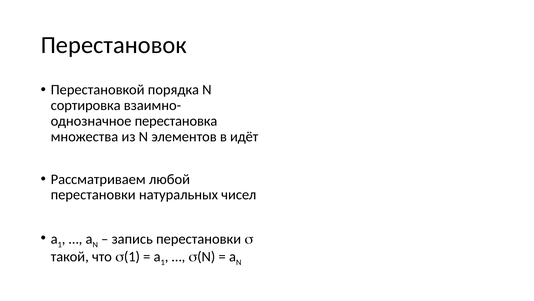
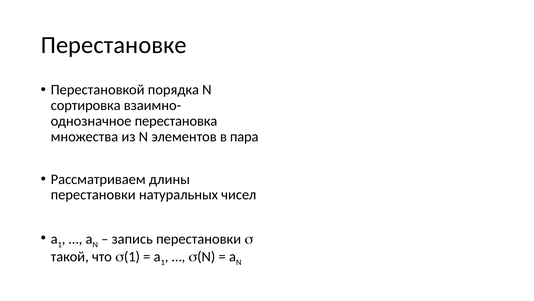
Перестановок: Перестановок -> Перестановке
идёт: идёт -> пара
любой: любой -> длины
